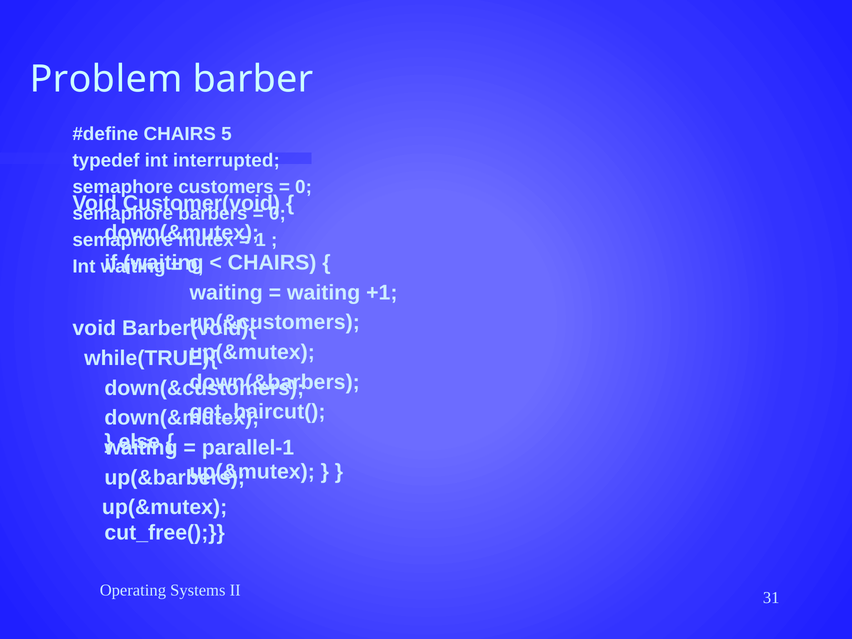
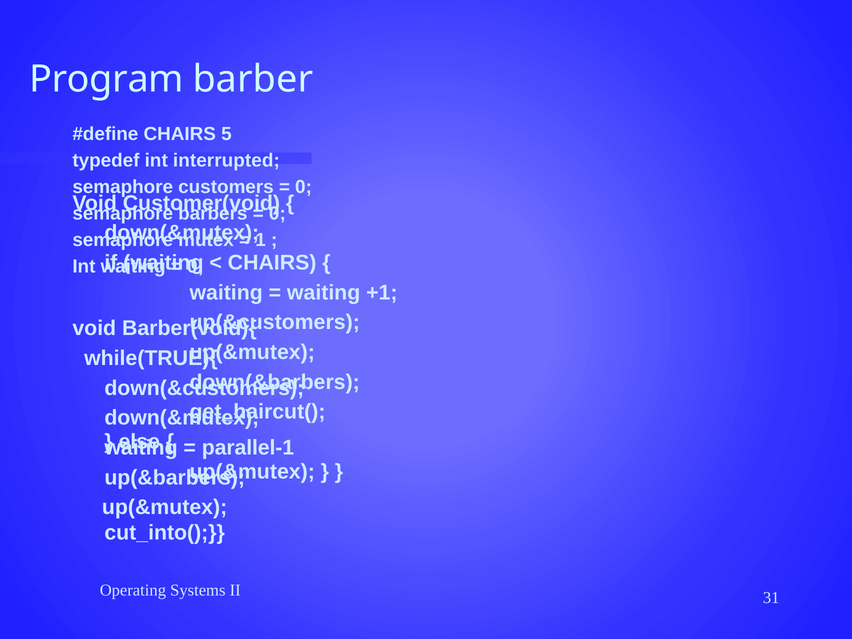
Problem: Problem -> Program
cut_free(: cut_free( -> cut_into(
